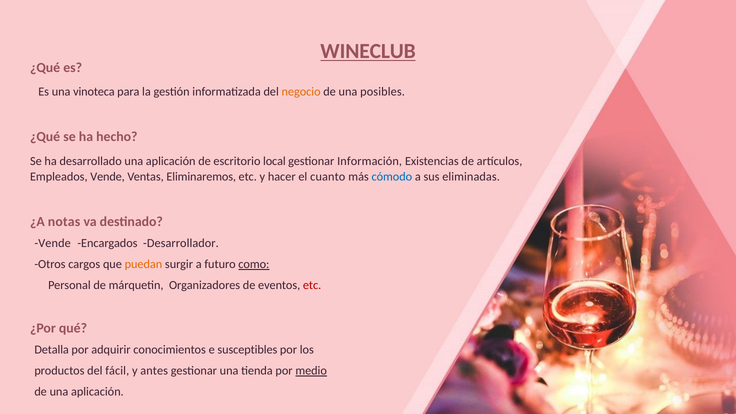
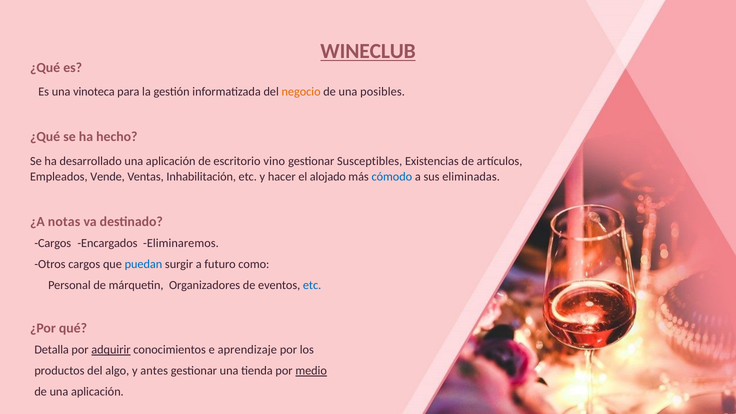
local: local -> vino
Información: Información -> Susceptibles
Eliminaremos: Eliminaremos -> Inhabilitación
cuanto: cuanto -> alojado
Vende at (53, 243): Vende -> Cargos
Desarrollador: Desarrollador -> Eliminaremos
puedan colour: orange -> blue
como underline: present -> none
etc at (312, 285) colour: red -> blue
adquirir underline: none -> present
susceptibles: susceptibles -> aprendizaje
fácil: fácil -> algo
